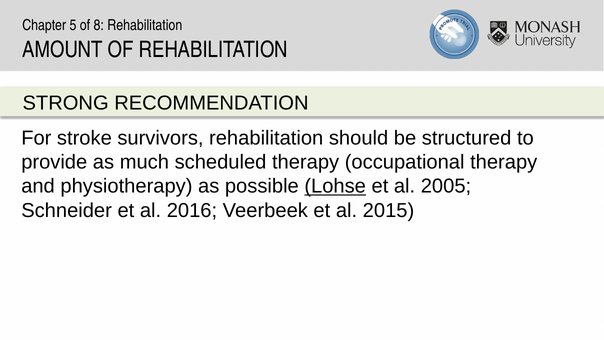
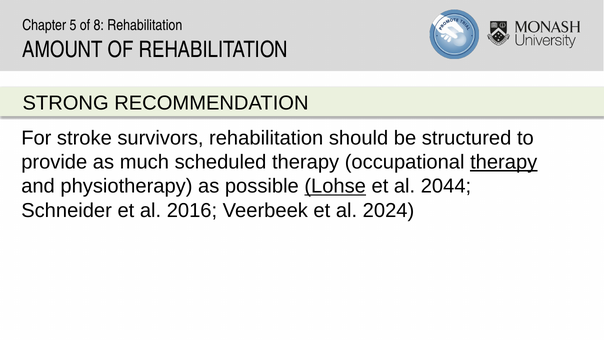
therapy at (504, 162) underline: none -> present
2005: 2005 -> 2044
2015: 2015 -> 2024
